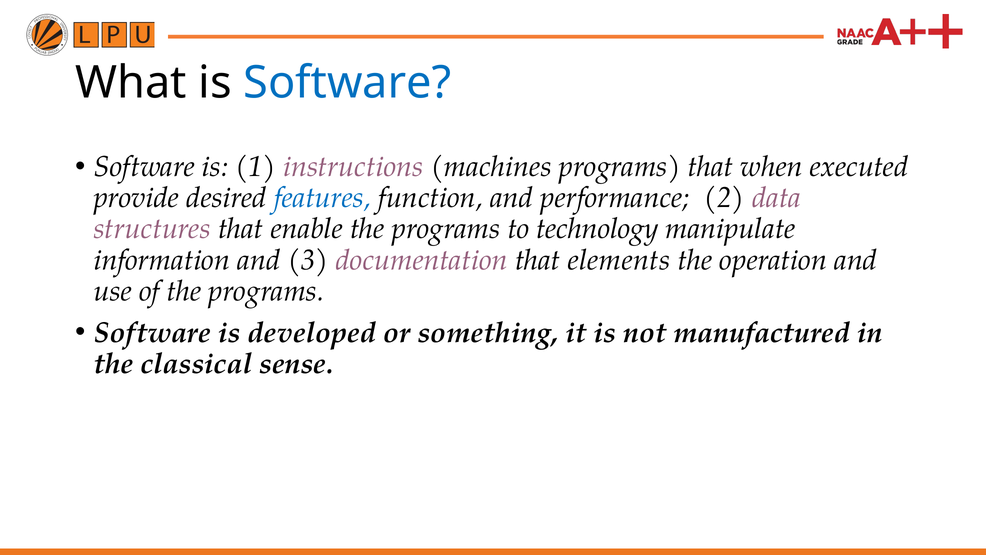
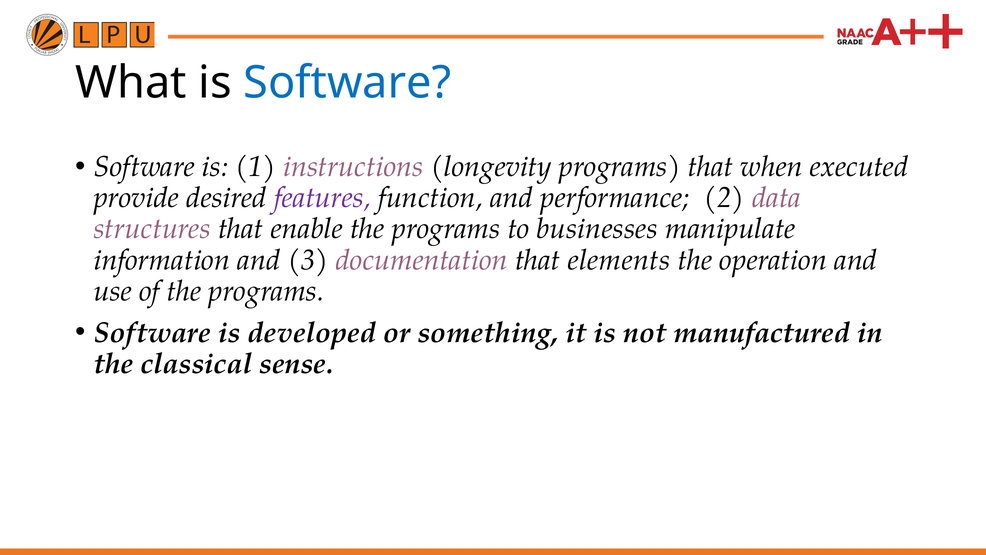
machines: machines -> longevity
features colour: blue -> purple
technology: technology -> businesses
